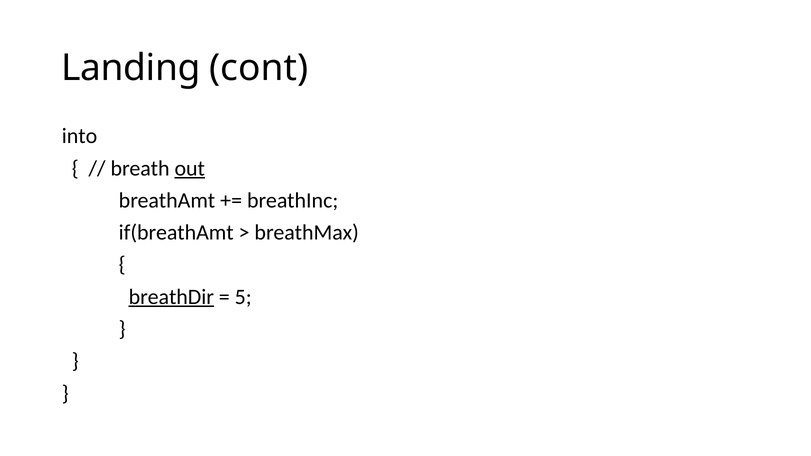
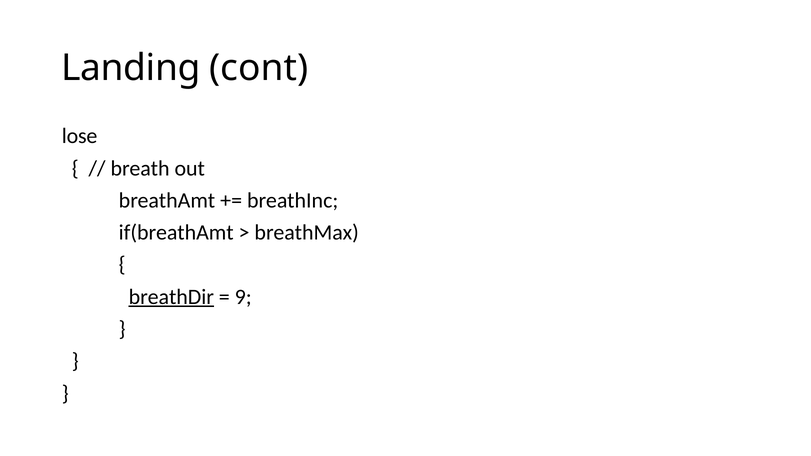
into: into -> lose
out underline: present -> none
5: 5 -> 9
